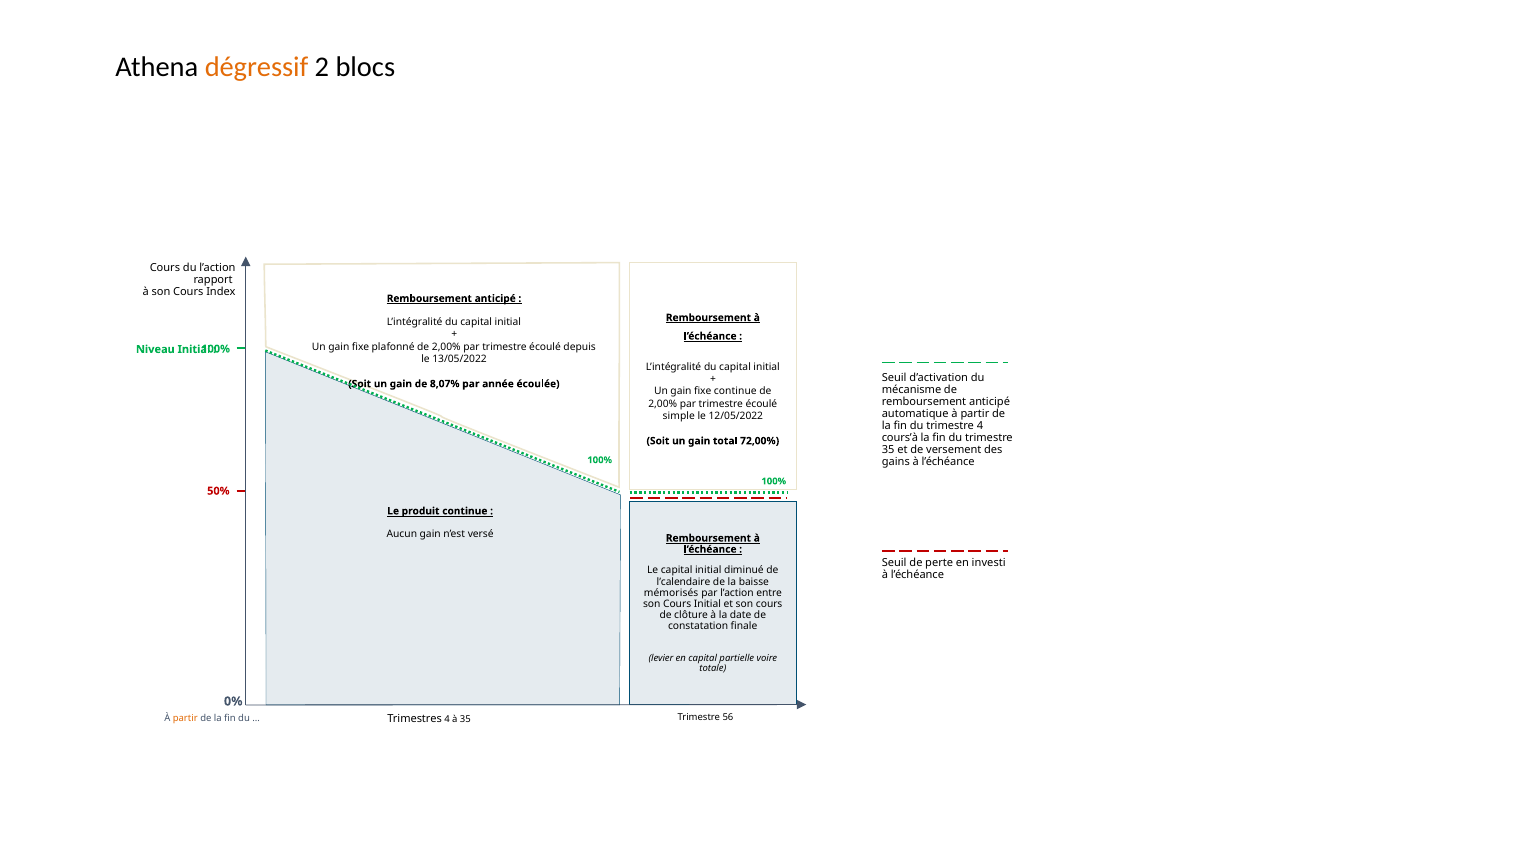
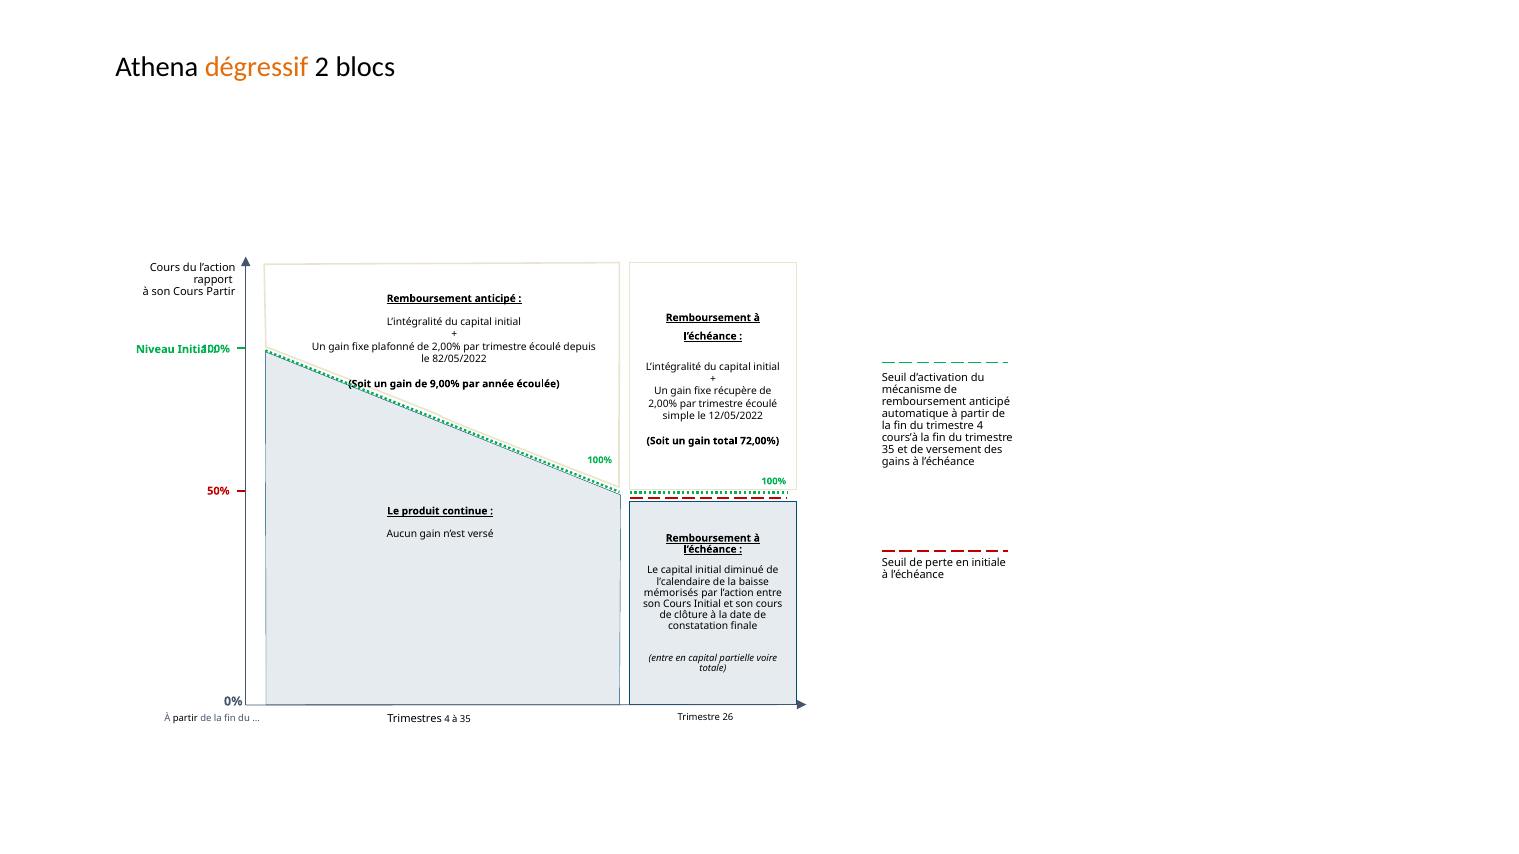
Cours Index: Index -> Partir
13/05/2022: 13/05/2022 -> 82/05/2022
8,07%: 8,07% -> 9,00%
fixe continue: continue -> récupère
investi: investi -> initiale
levier at (661, 659): levier -> entre
56: 56 -> 26
partir at (185, 719) colour: orange -> black
